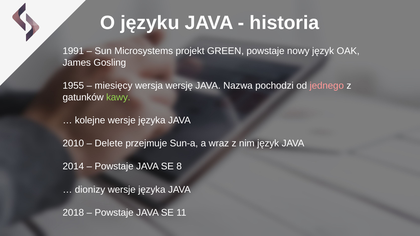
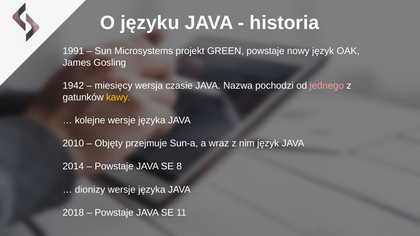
1955: 1955 -> 1942
wersję: wersję -> czasie
kawy colour: light green -> yellow
Delete: Delete -> Objęty
